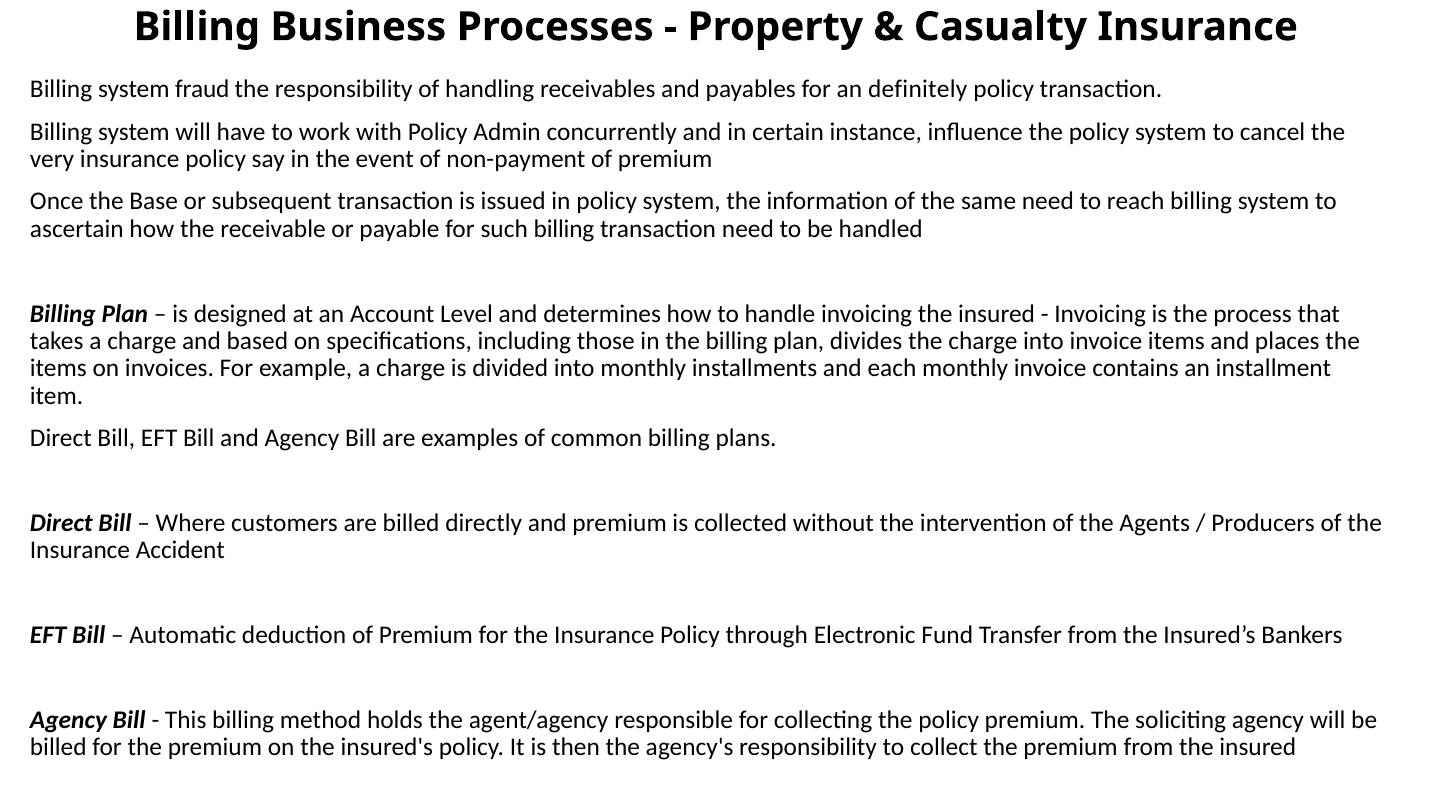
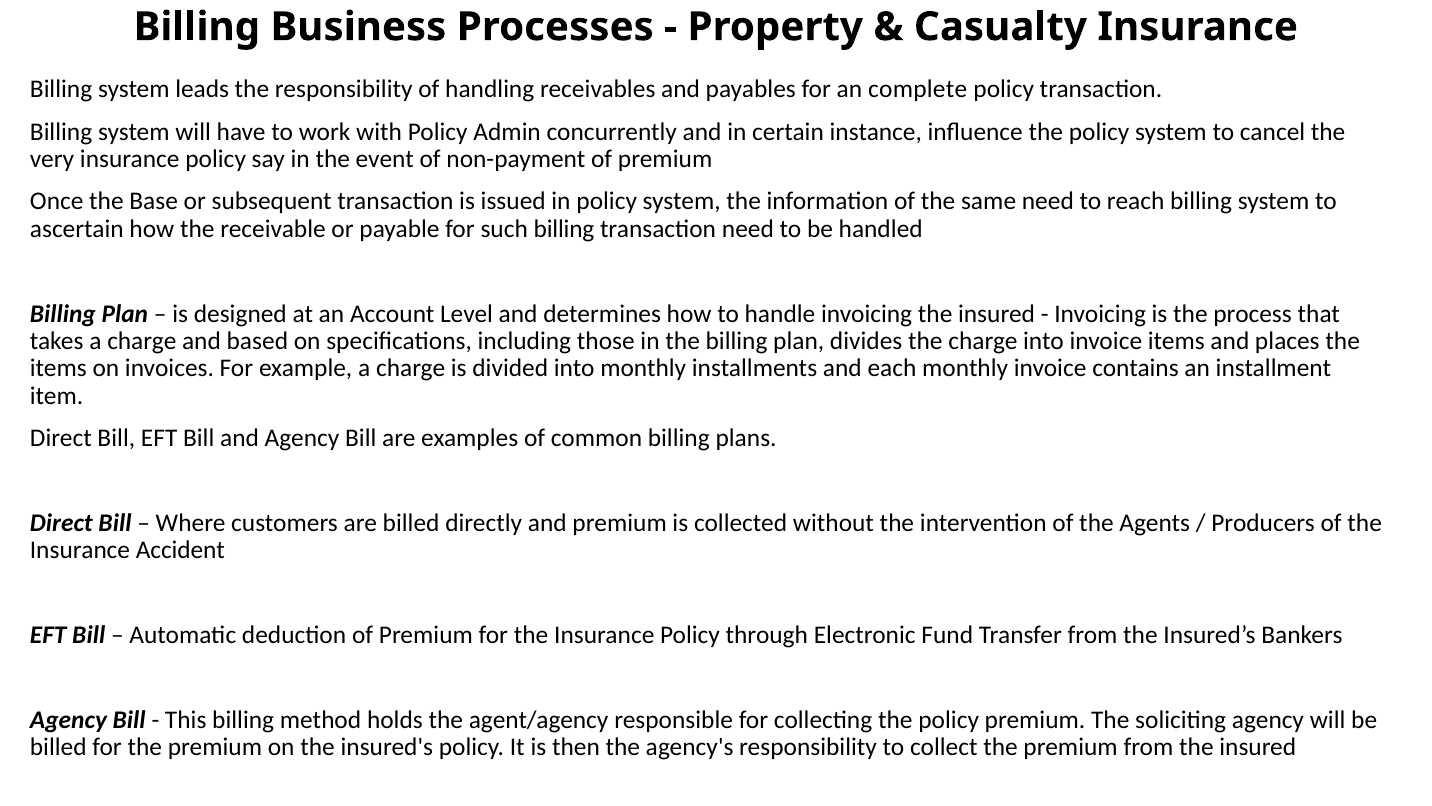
fraud: fraud -> leads
definitely: definitely -> complete
